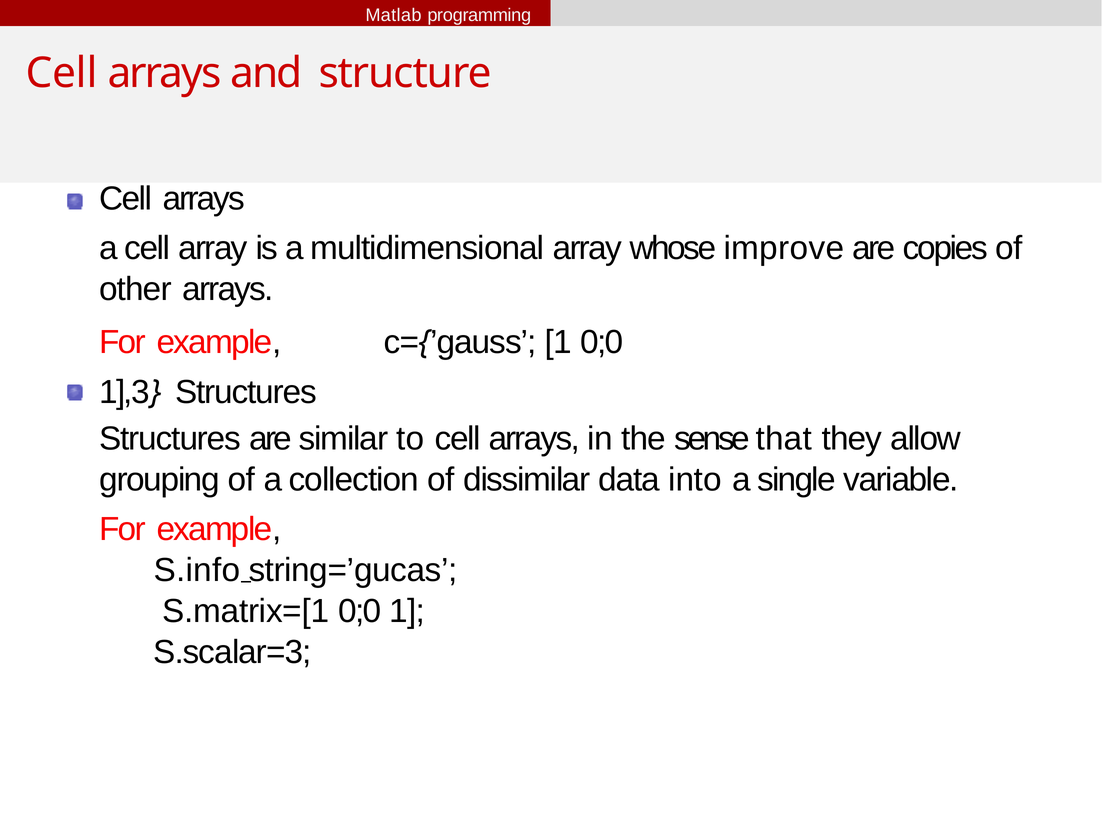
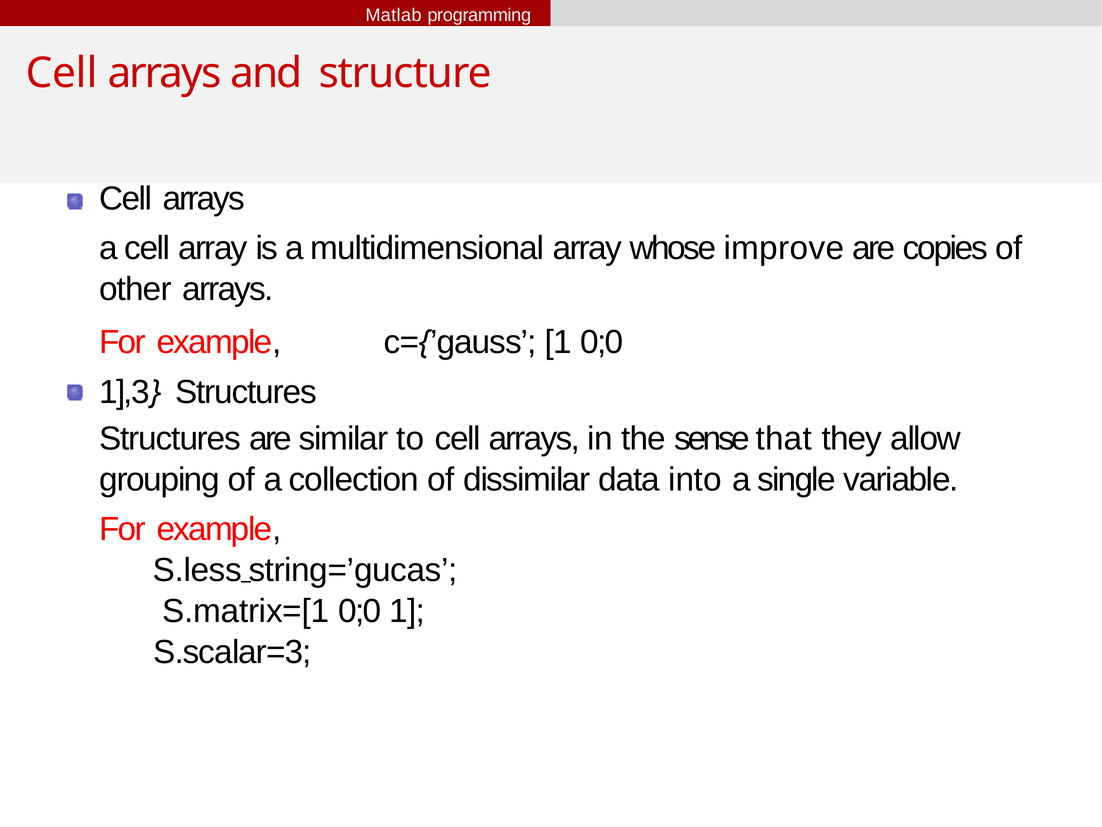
S.info: S.info -> S.less
